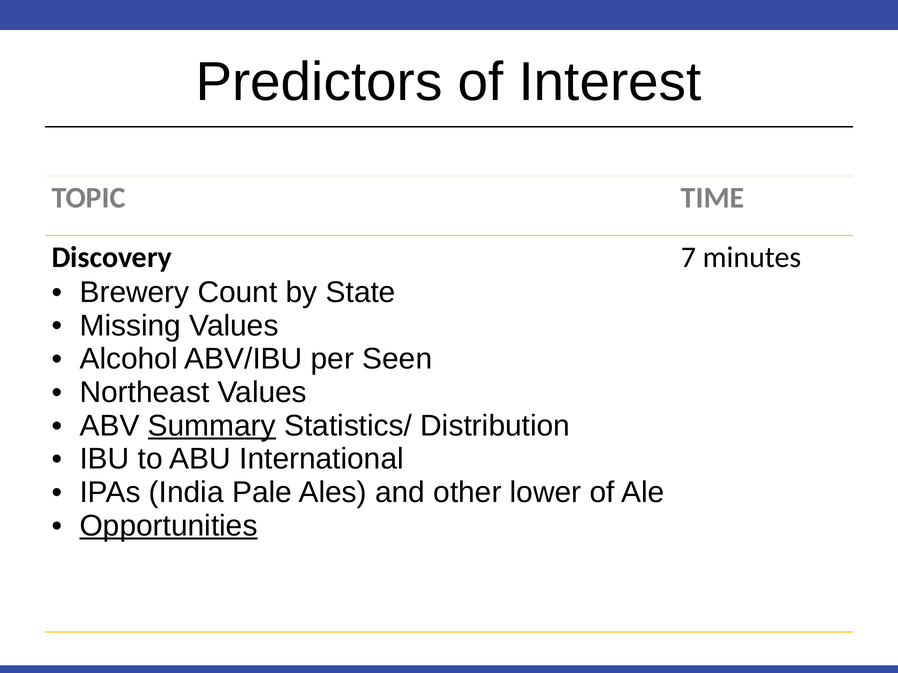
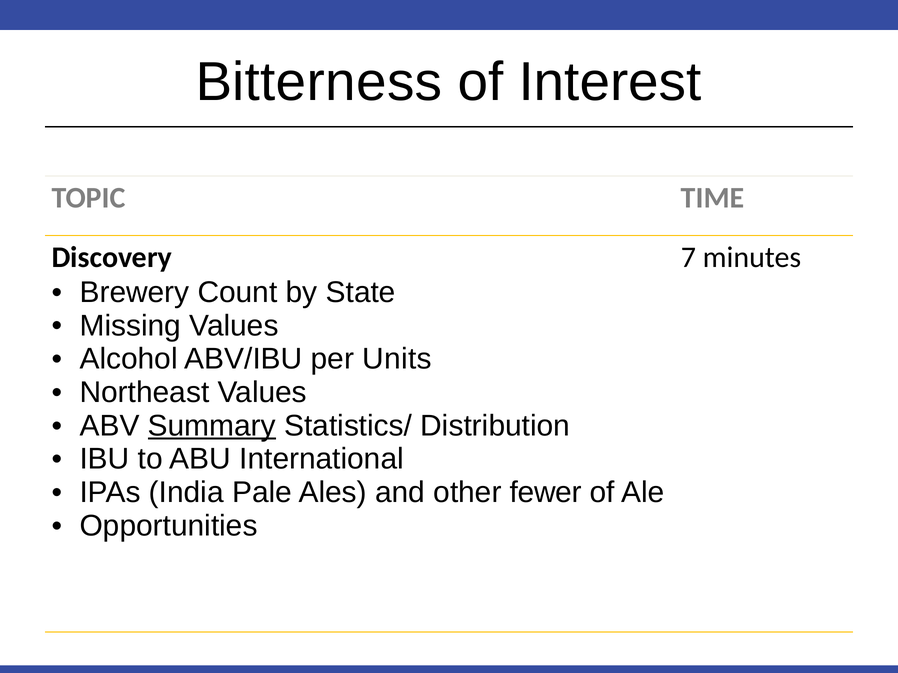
Predictors: Predictors -> Bitterness
Seen: Seen -> Units
lower: lower -> fewer
Opportunities underline: present -> none
